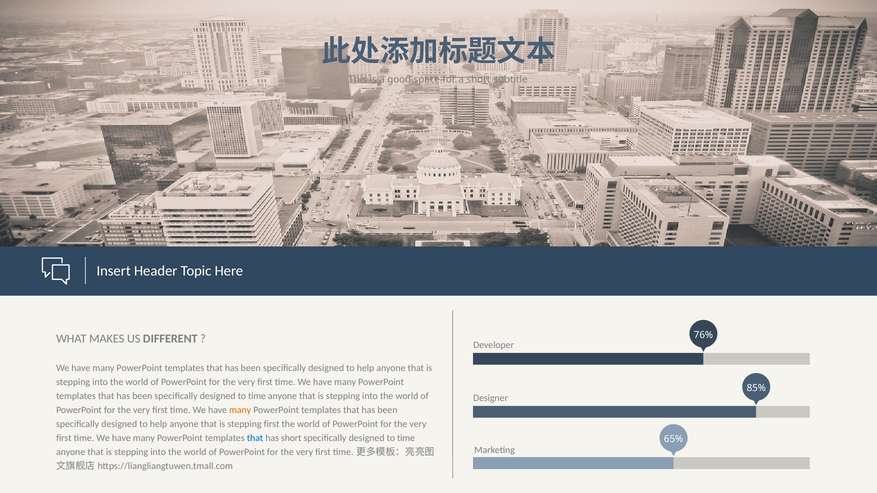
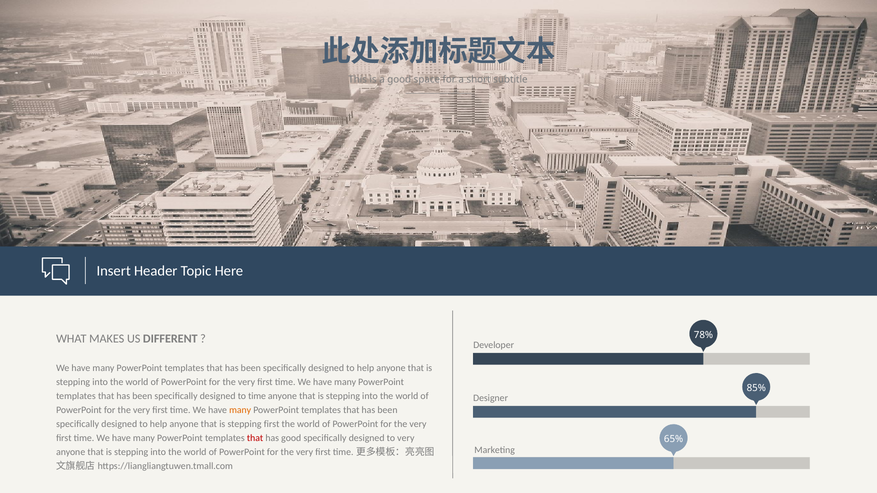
76%: 76% -> 78%
that at (255, 438) colour: blue -> red
has short: short -> good
time at (406, 438): time -> very
